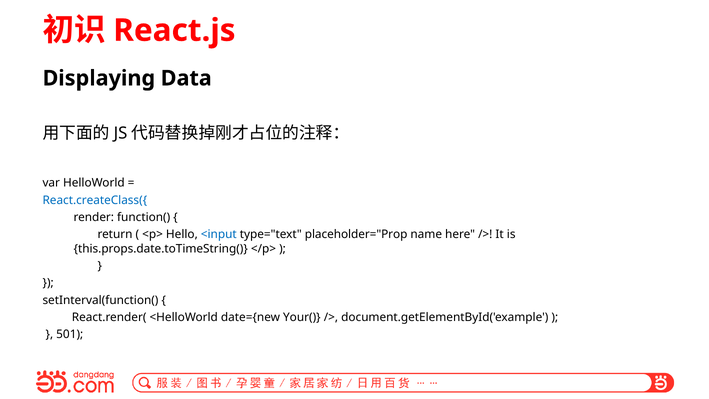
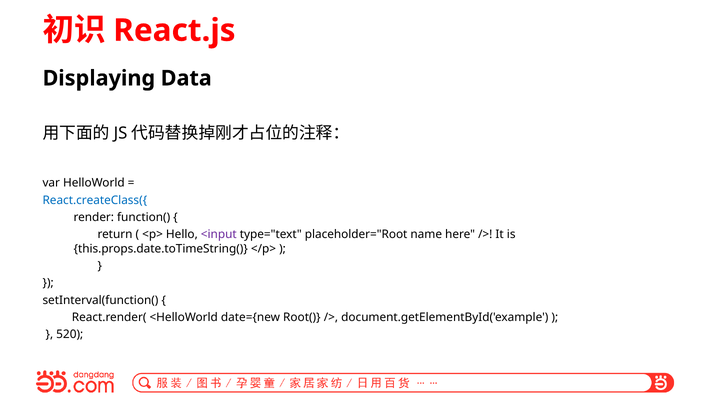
<input colour: blue -> purple
placeholder="Prop: placeholder="Prop -> placeholder="Root
Your(: Your( -> Root(
501: 501 -> 520
